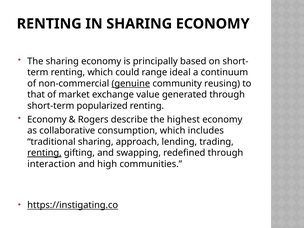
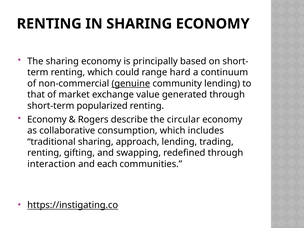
ideal: ideal -> hard
community reusing: reusing -> lending
highest: highest -> circular
renting at (44, 153) underline: present -> none
high: high -> each
